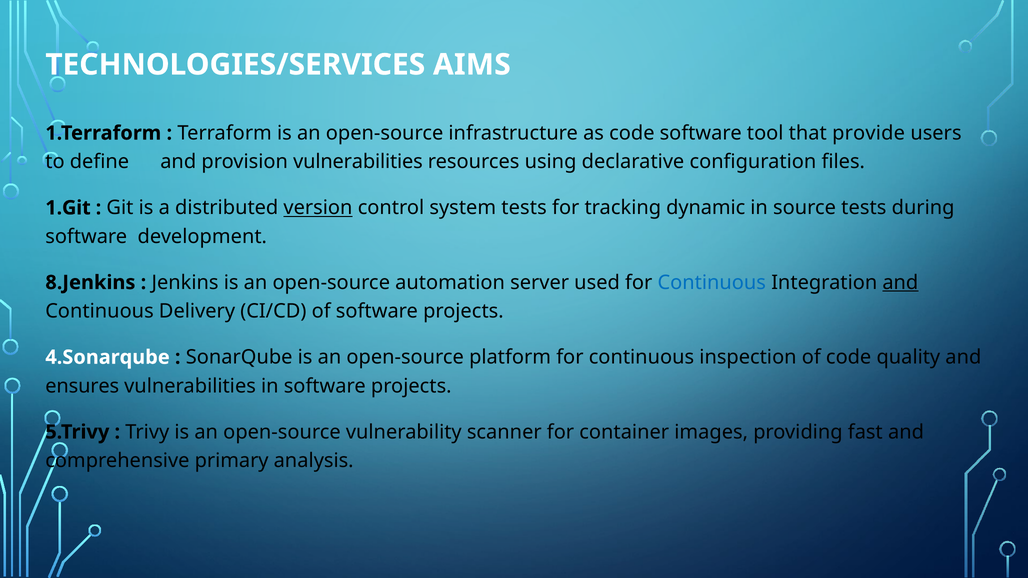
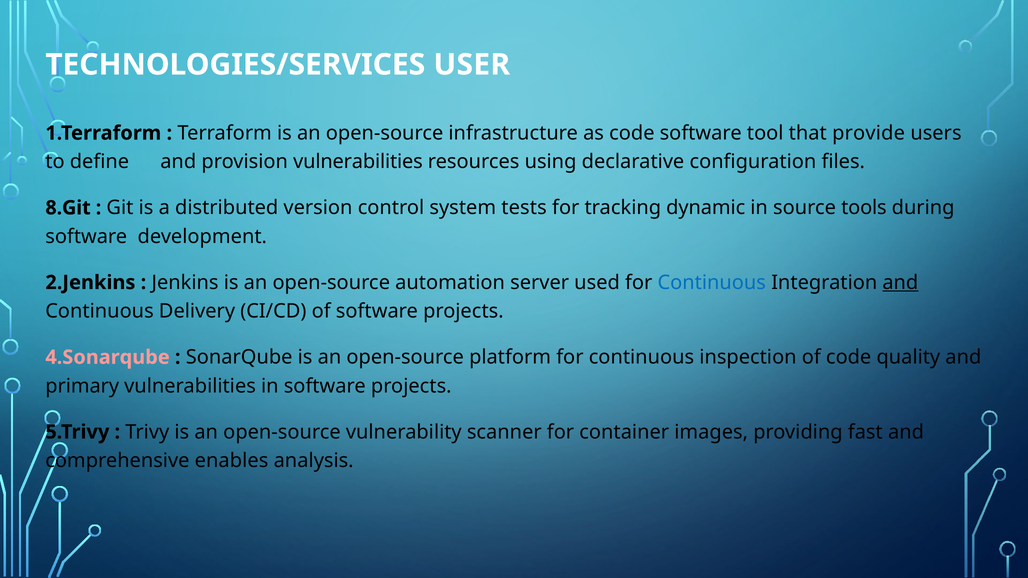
AIMS: AIMS -> USER
1.Git: 1.Git -> 8.Git
version underline: present -> none
source tests: tests -> tools
8.Jenkins: 8.Jenkins -> 2.Jenkins
4.Sonarqube colour: white -> pink
ensures: ensures -> primary
primary: primary -> enables
